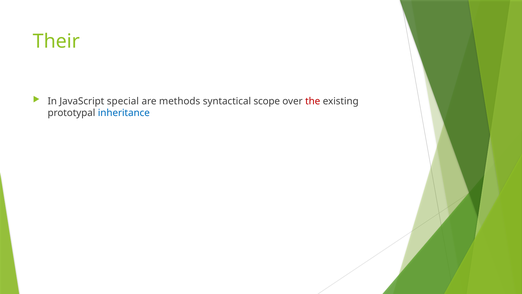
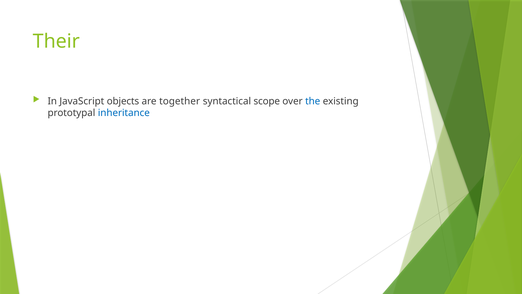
special: special -> objects
methods: methods -> together
the colour: red -> blue
